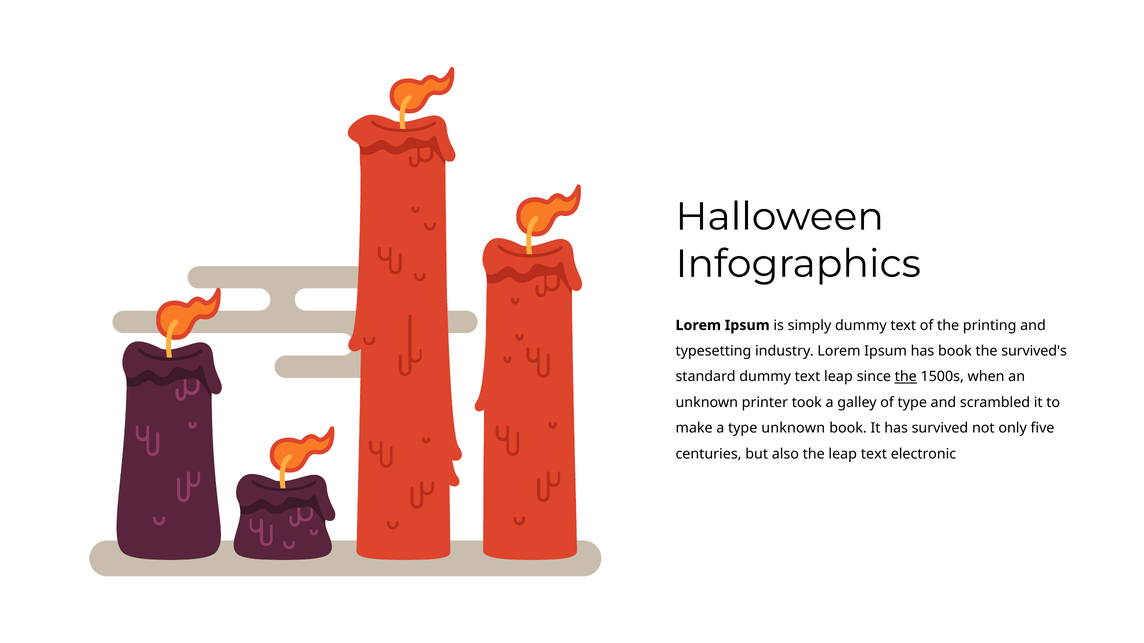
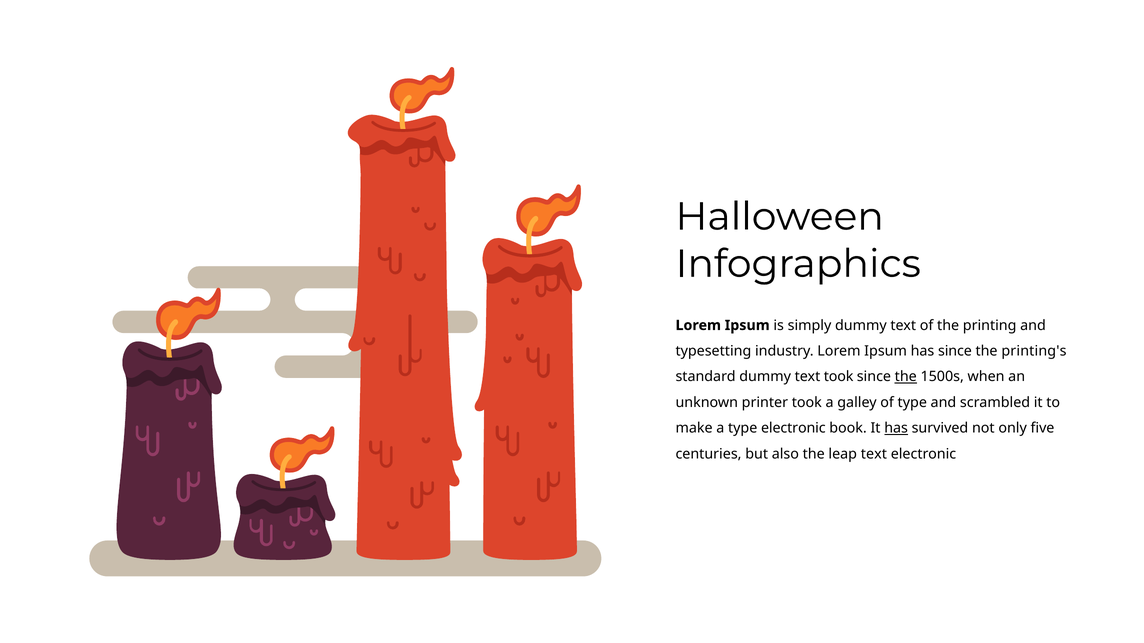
has book: book -> since
survived's: survived's -> printing's
text leap: leap -> took
type unknown: unknown -> electronic
has at (896, 429) underline: none -> present
